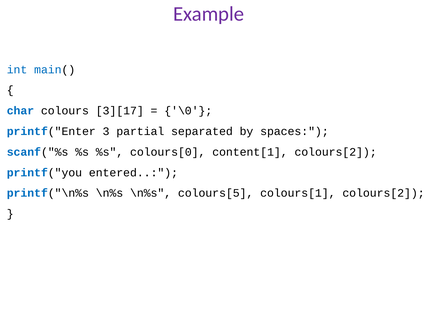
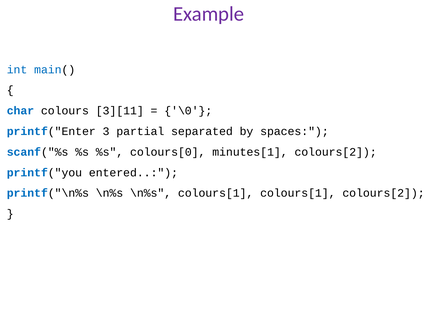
3][17: 3][17 -> 3][11
content[1: content[1 -> minutes[1
\n%s colours[5: colours[5 -> colours[1
